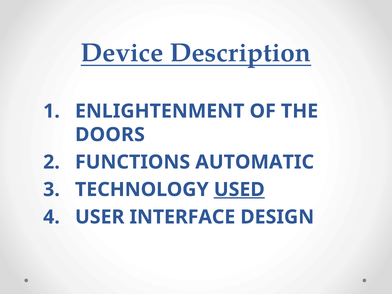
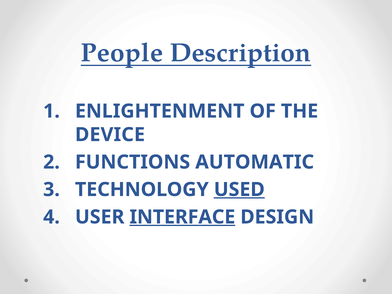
Device: Device -> People
DOORS: DOORS -> DEVICE
INTERFACE underline: none -> present
